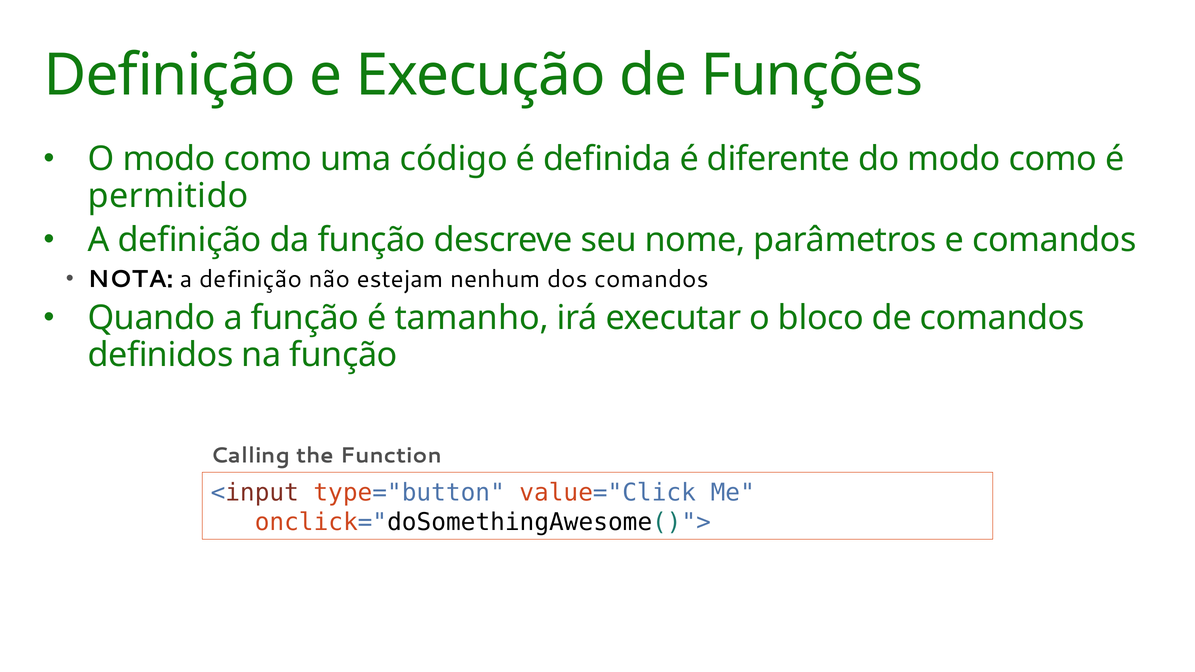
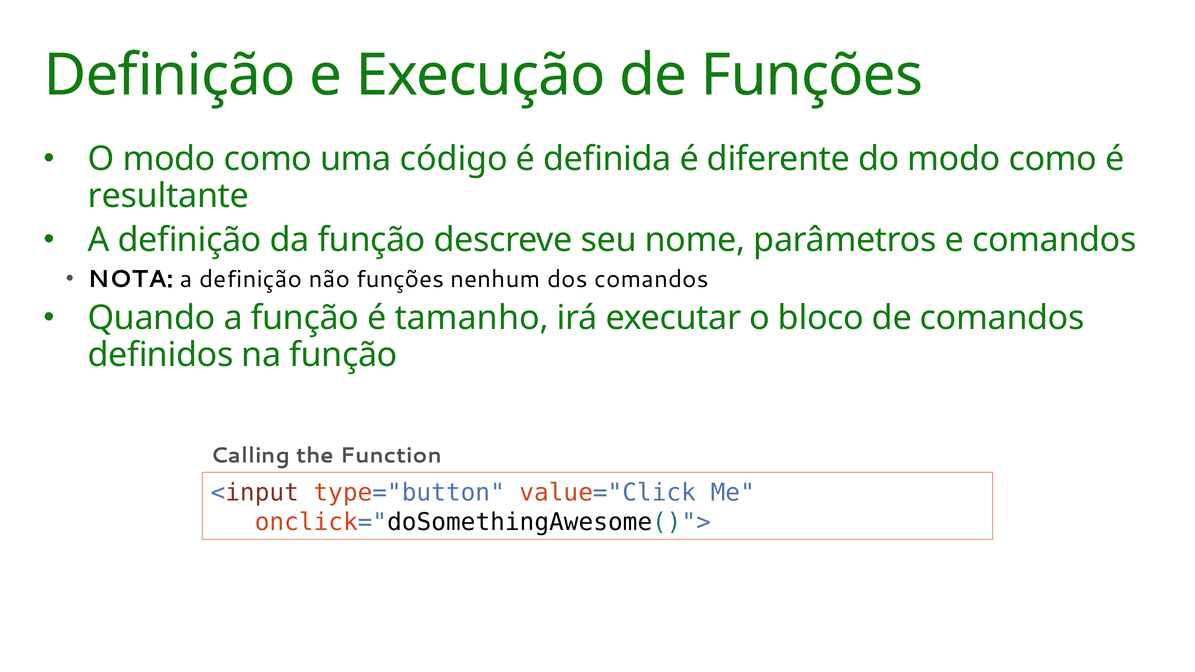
permitido: permitido -> resultante
não estejam: estejam -> funções
